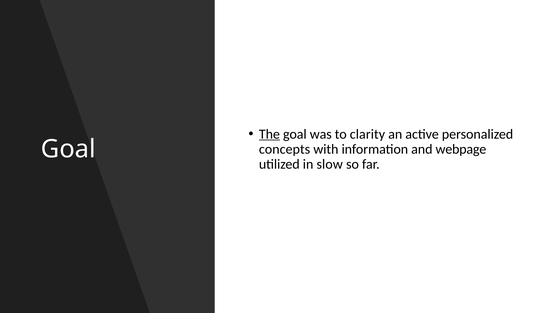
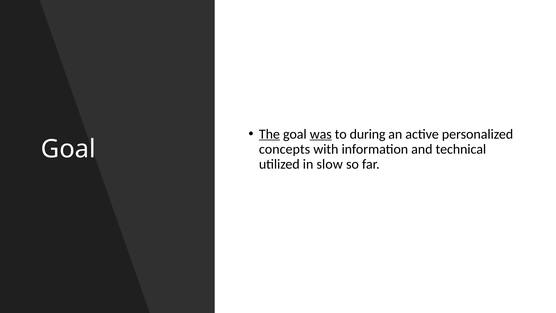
was underline: none -> present
clarity: clarity -> during
webpage: webpage -> technical
